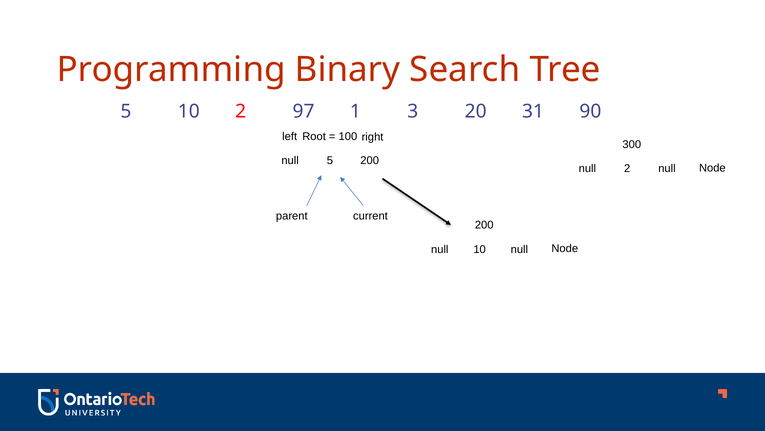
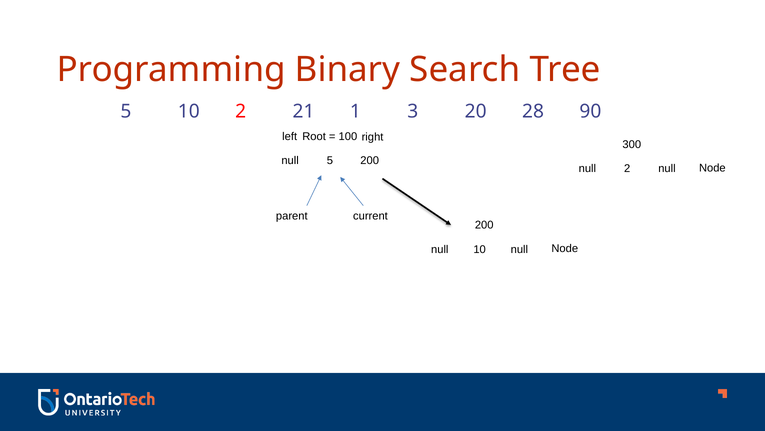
97: 97 -> 21
31: 31 -> 28
